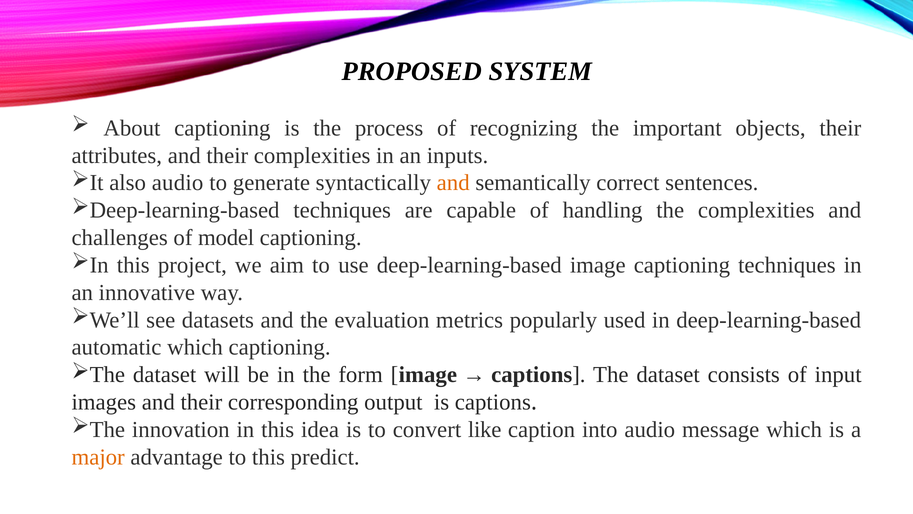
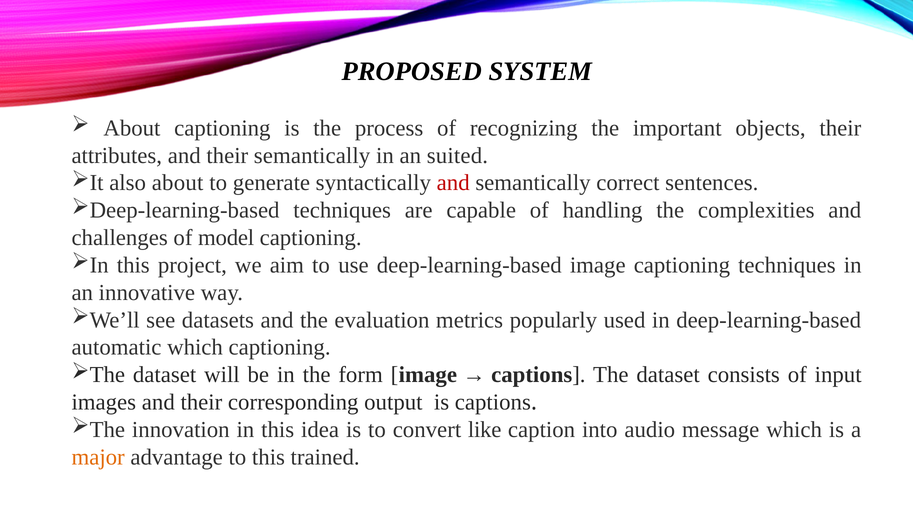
their complexities: complexities -> semantically
inputs: inputs -> suited
also audio: audio -> about
and at (453, 183) colour: orange -> red
predict: predict -> trained
